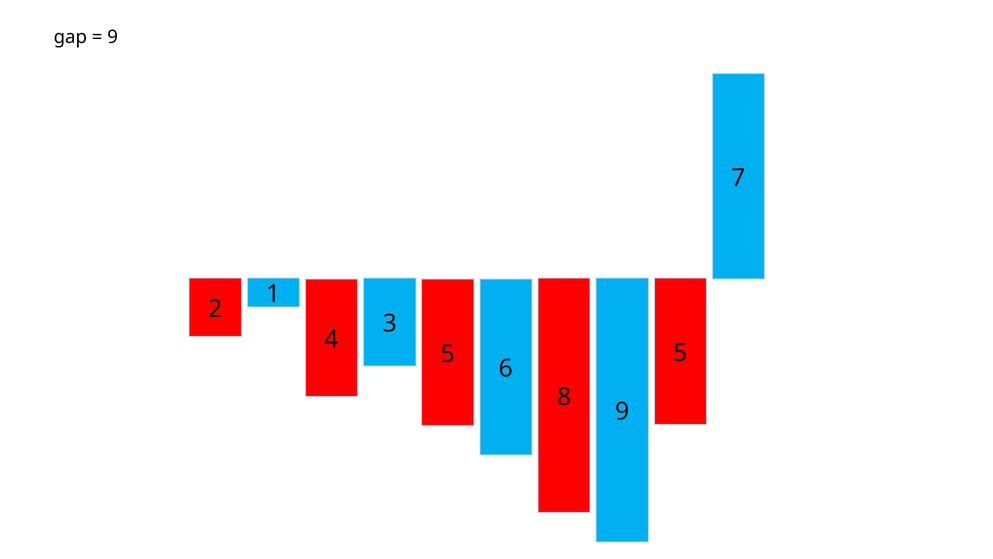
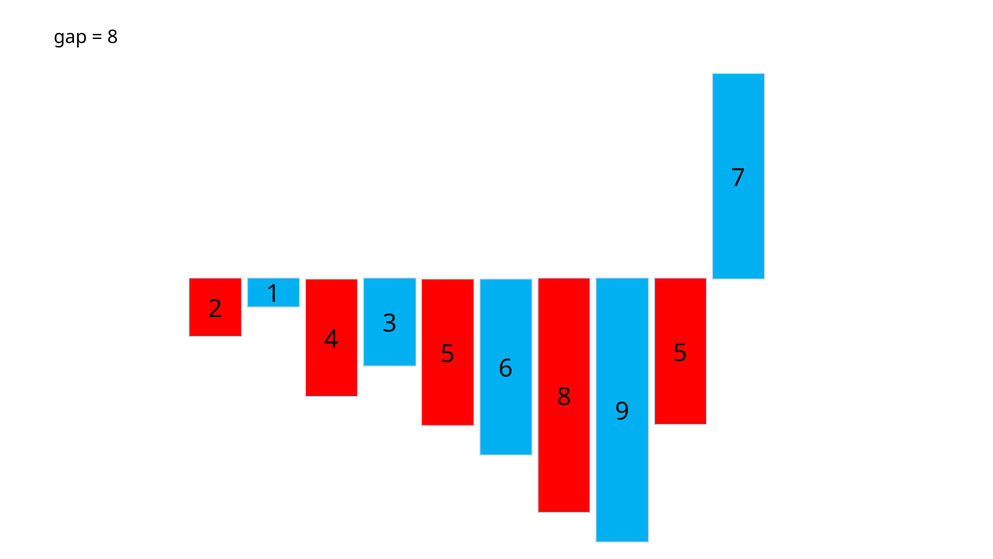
9 at (113, 37): 9 -> 8
